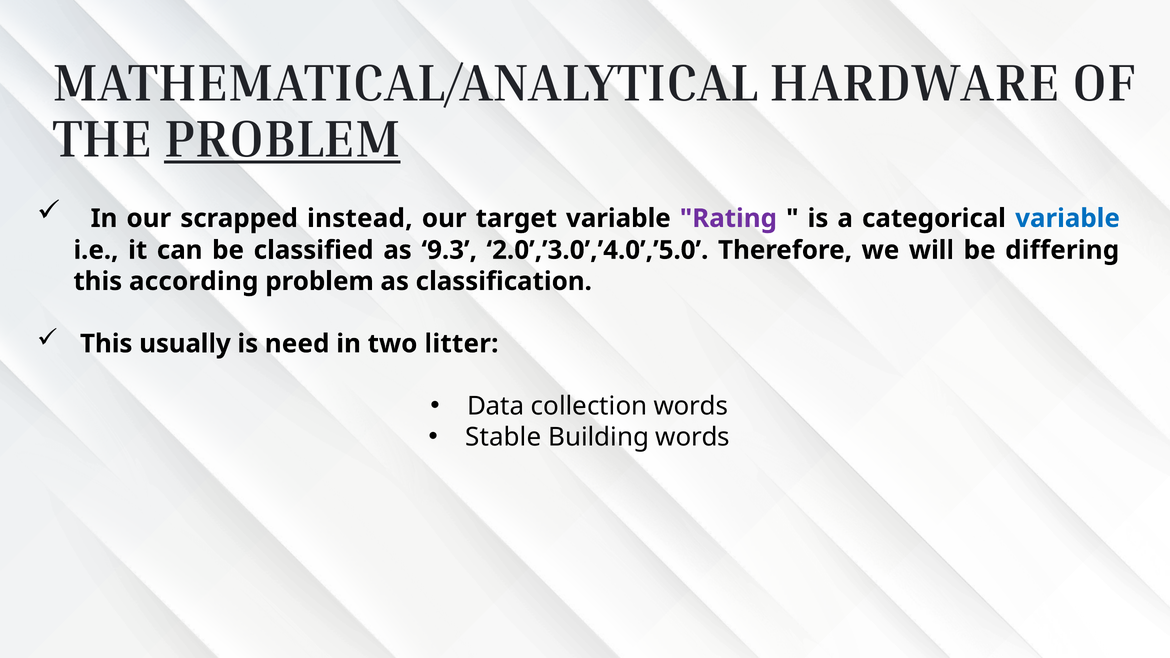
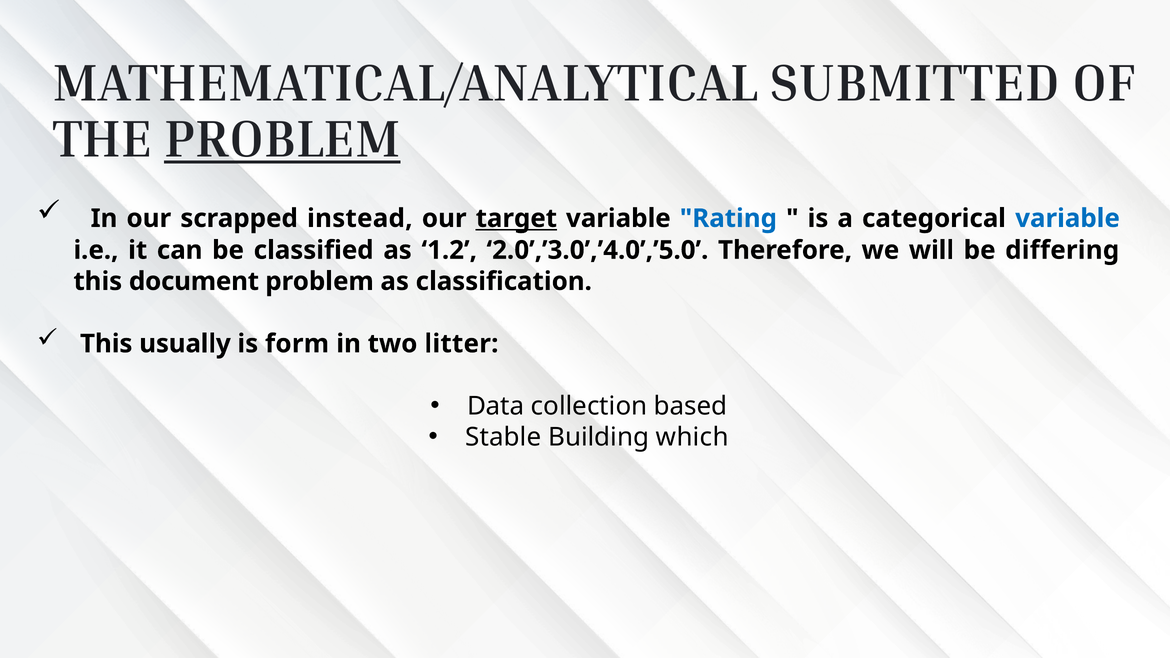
HARDWARE: HARDWARE -> SUBMITTED
target underline: none -> present
Rating colour: purple -> blue
9.3: 9.3 -> 1.2
according: according -> document
need: need -> form
collection words: words -> based
Building words: words -> which
